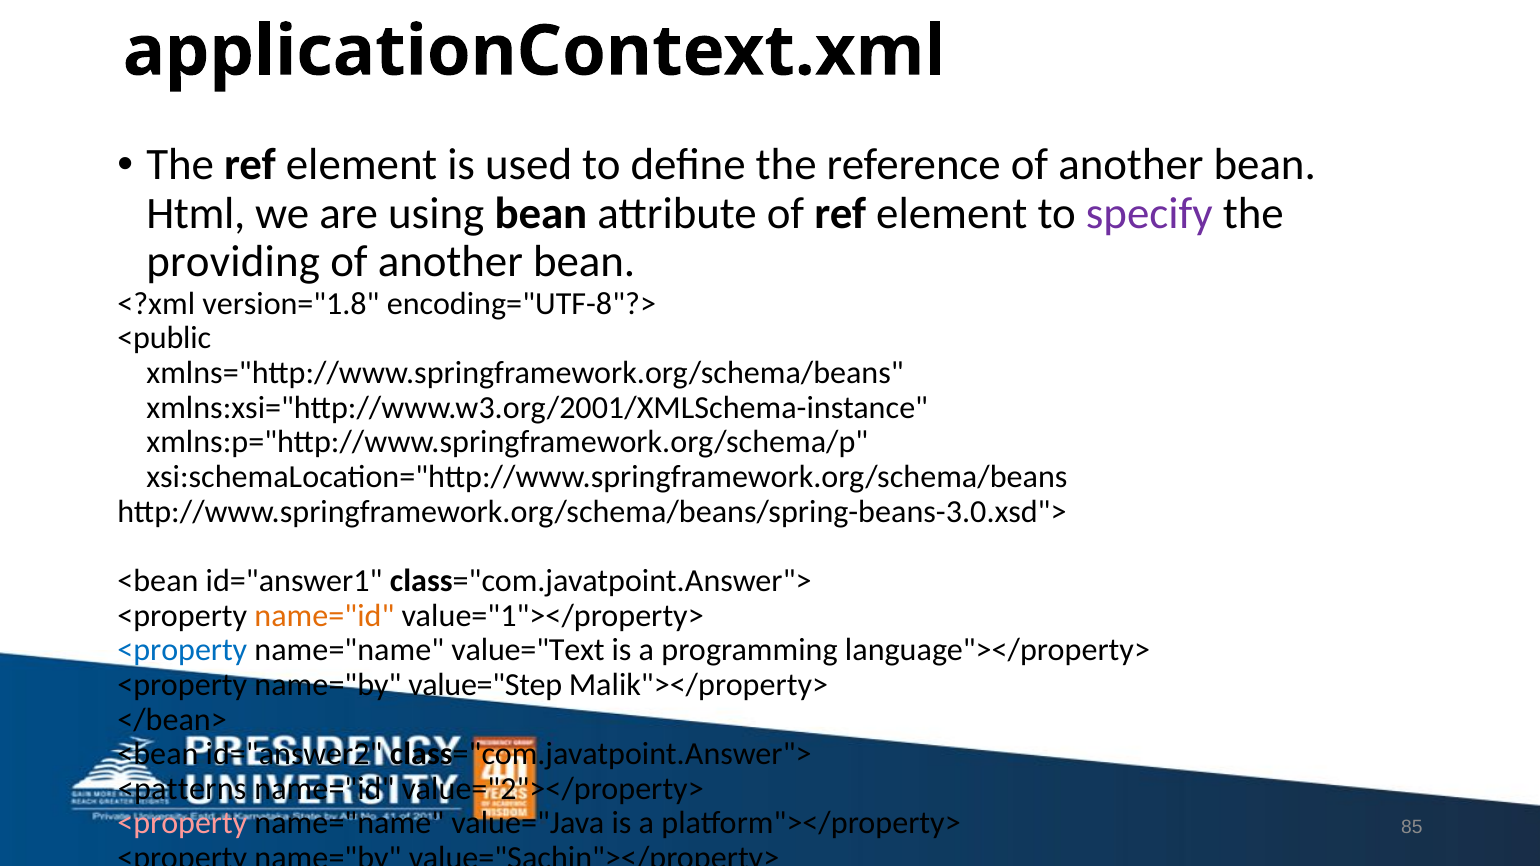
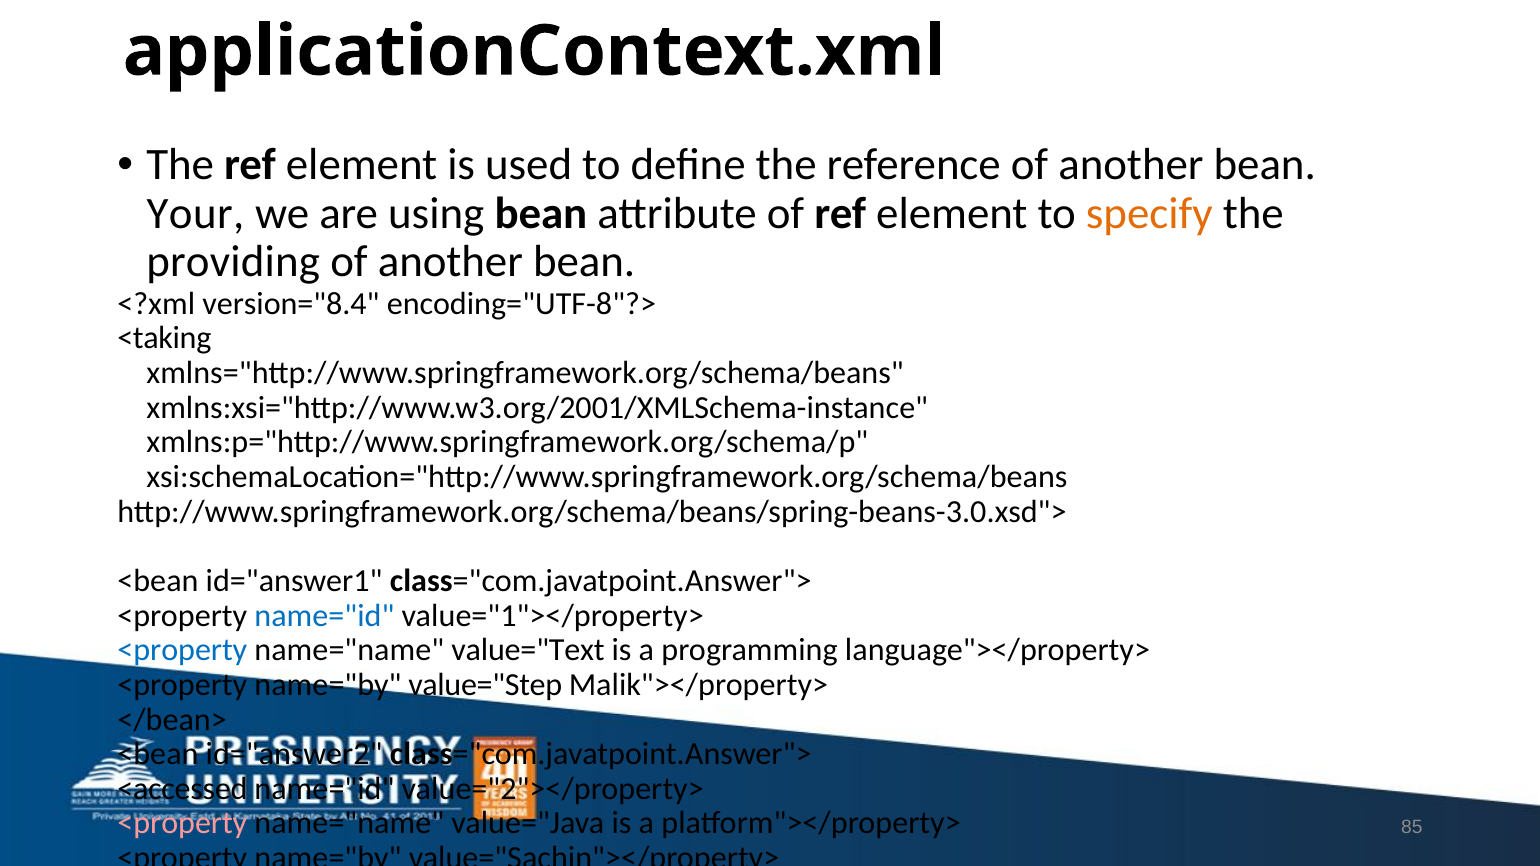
Html: Html -> Your
specify colour: purple -> orange
version="1.8: version="1.8 -> version="8.4
<public: <public -> <taking
name="id at (324, 616) colour: orange -> blue
<patterns: <patterns -> <accessed
